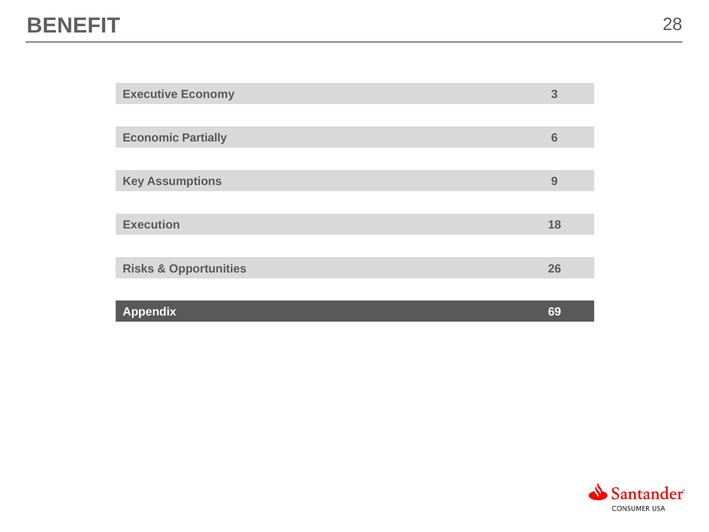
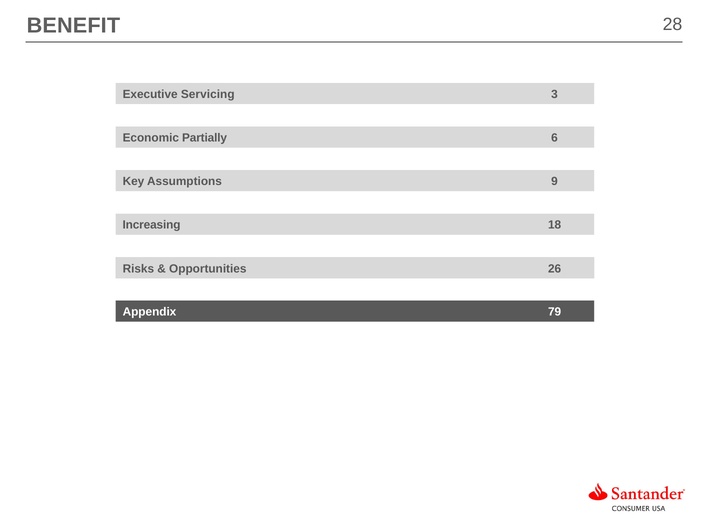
Economy: Economy -> Servicing
Execution: Execution -> Increasing
69: 69 -> 79
